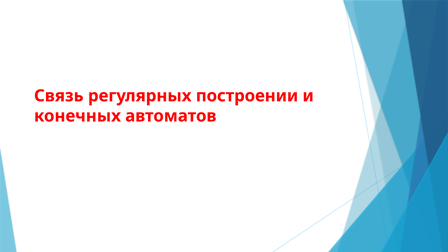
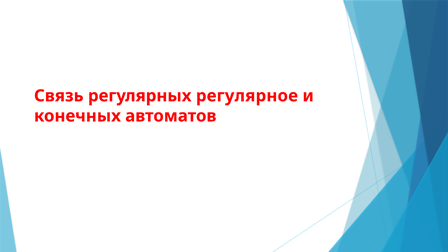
построении: построении -> регулярное
